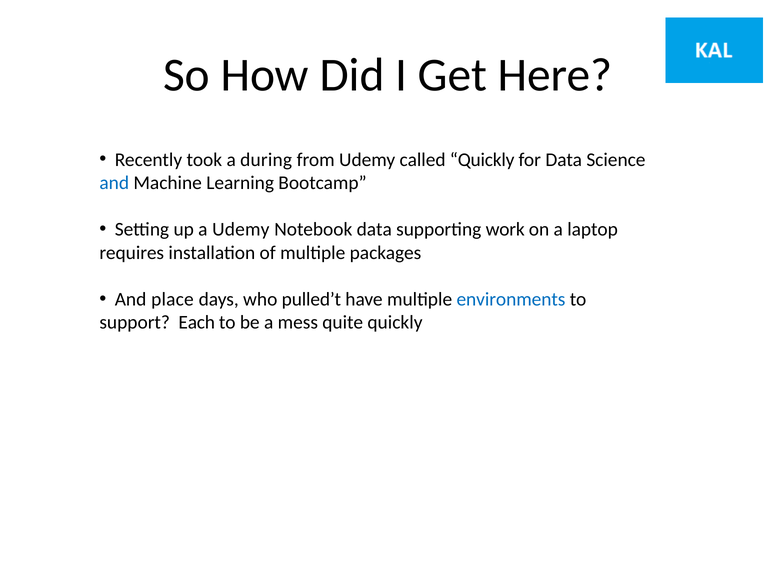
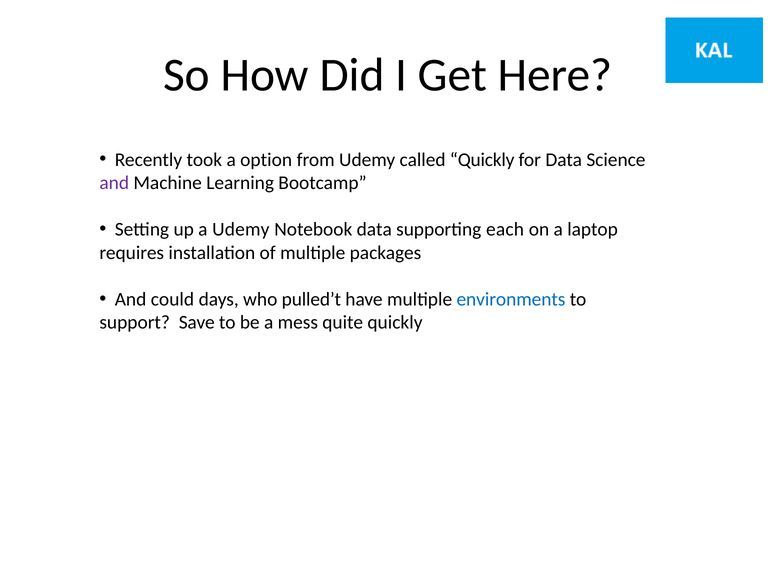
during: during -> option
and at (114, 183) colour: blue -> purple
work: work -> each
place: place -> could
Each: Each -> Save
